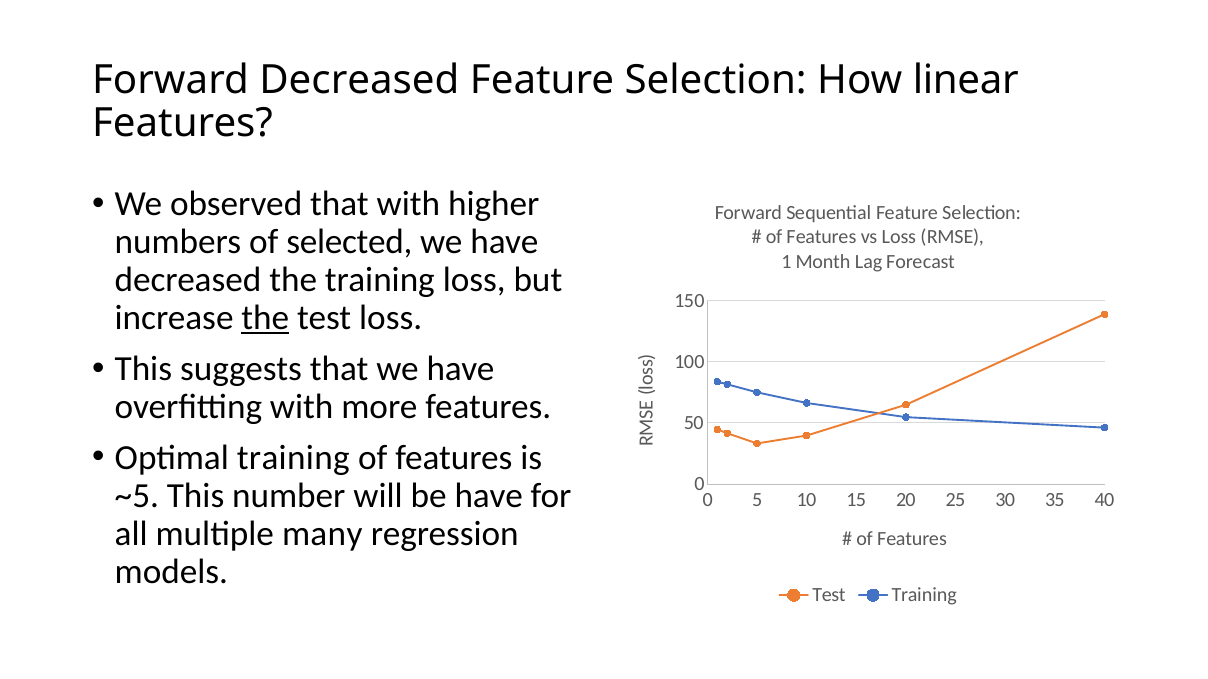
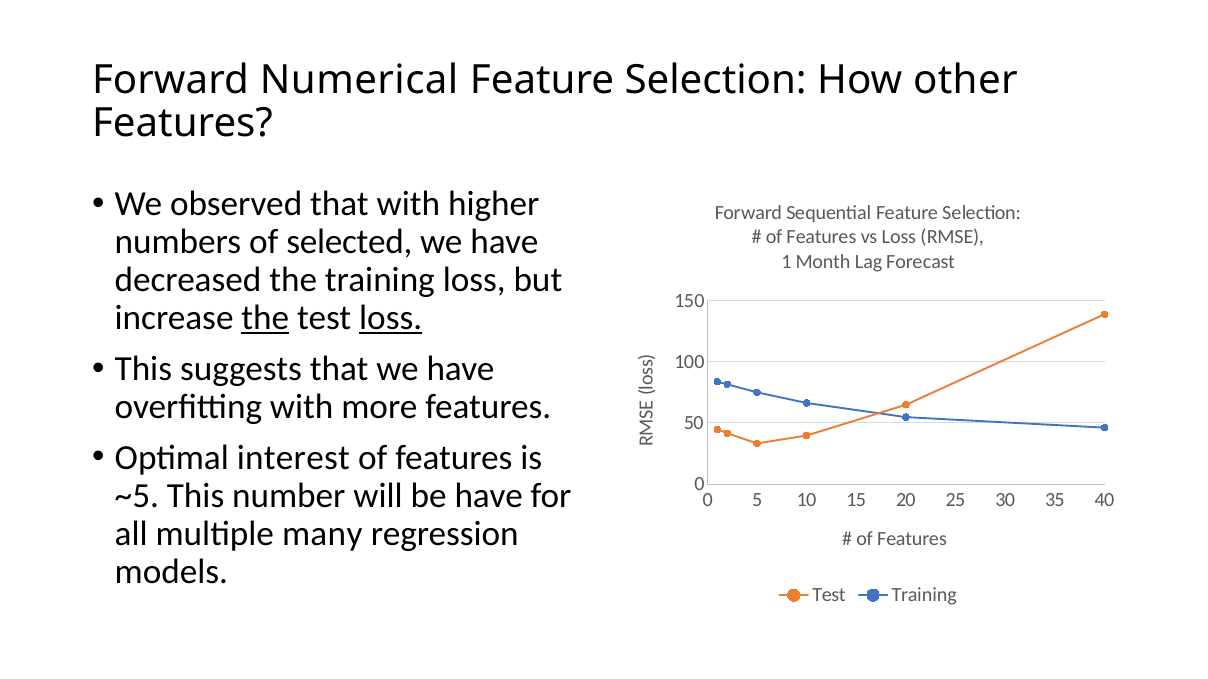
Forward Decreased: Decreased -> Numerical
linear: linear -> other
loss at (391, 318) underline: none -> present
Optimal training: training -> interest
